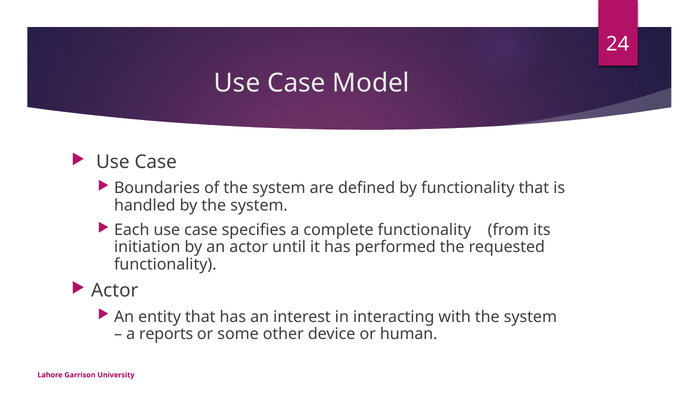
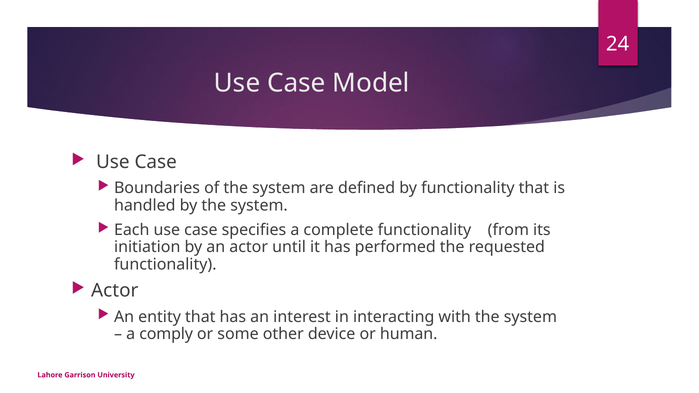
reports: reports -> comply
